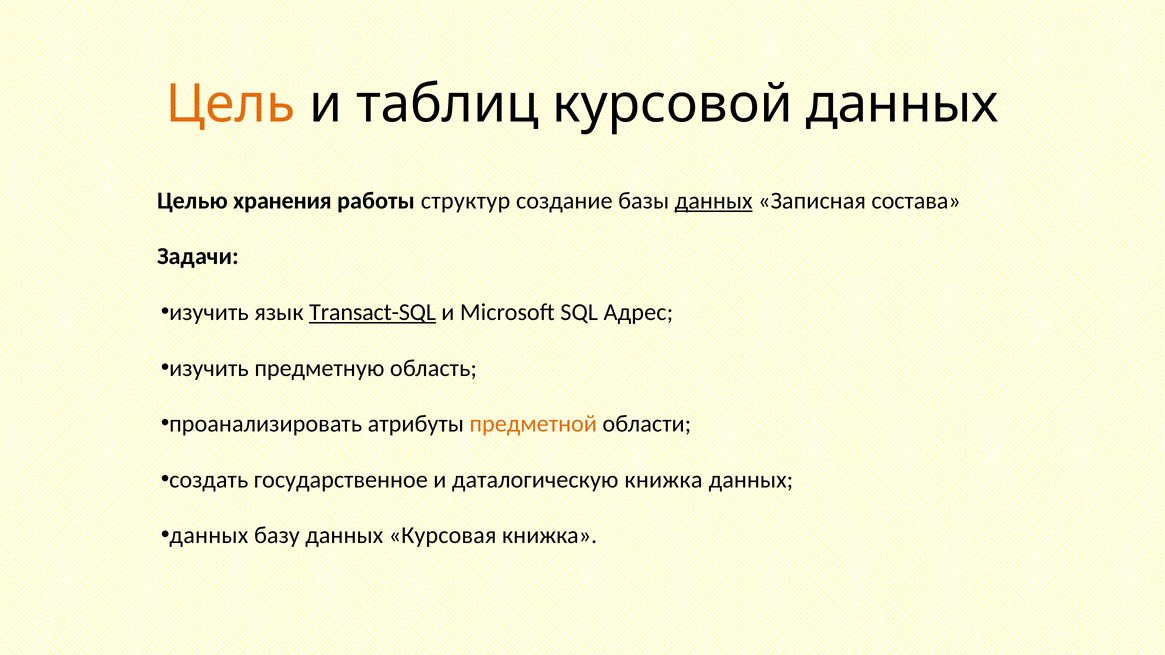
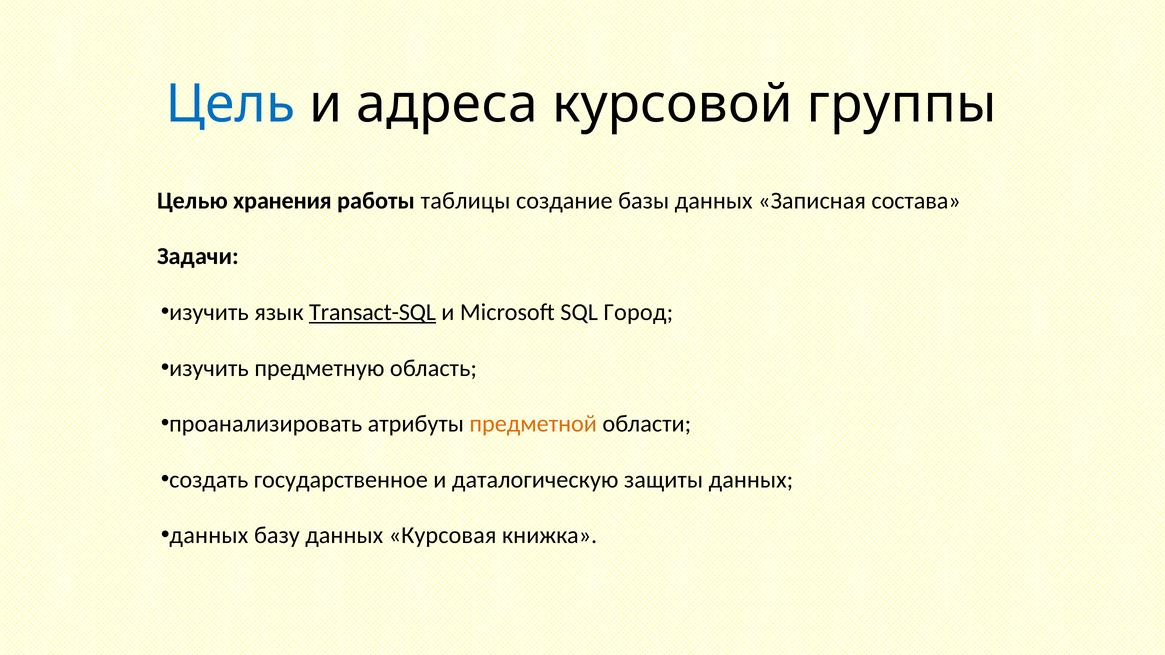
Цель colour: orange -> blue
таблиц: таблиц -> адреса
курсовой данных: данных -> группы
структур: структур -> таблицы
данных at (714, 201) underline: present -> none
Адрес: Адрес -> Город
даталогическую книжка: книжка -> защиты
